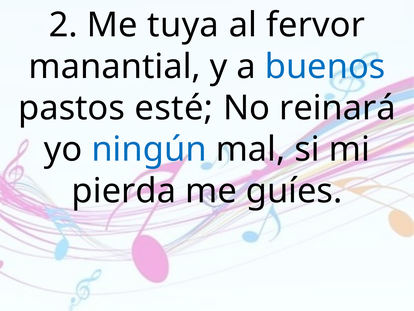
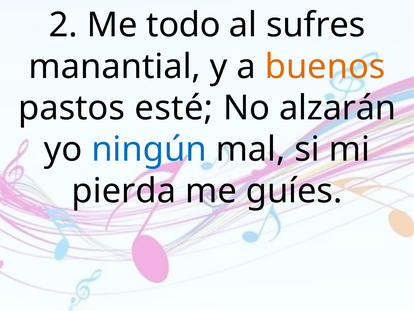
tuya: tuya -> todo
fervor: fervor -> sufres
buenos colour: blue -> orange
reinará: reinará -> alzarán
